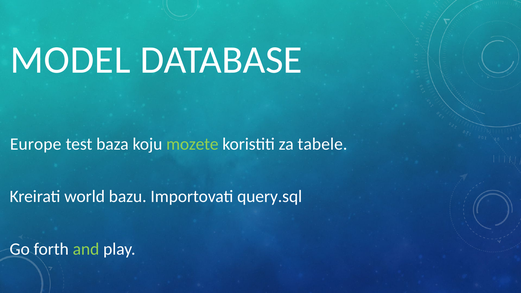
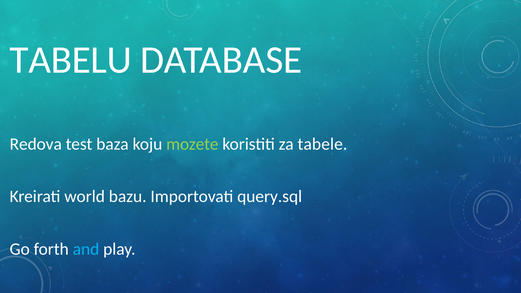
MODEL: MODEL -> TABELU
Europe: Europe -> Redova
and colour: light green -> light blue
